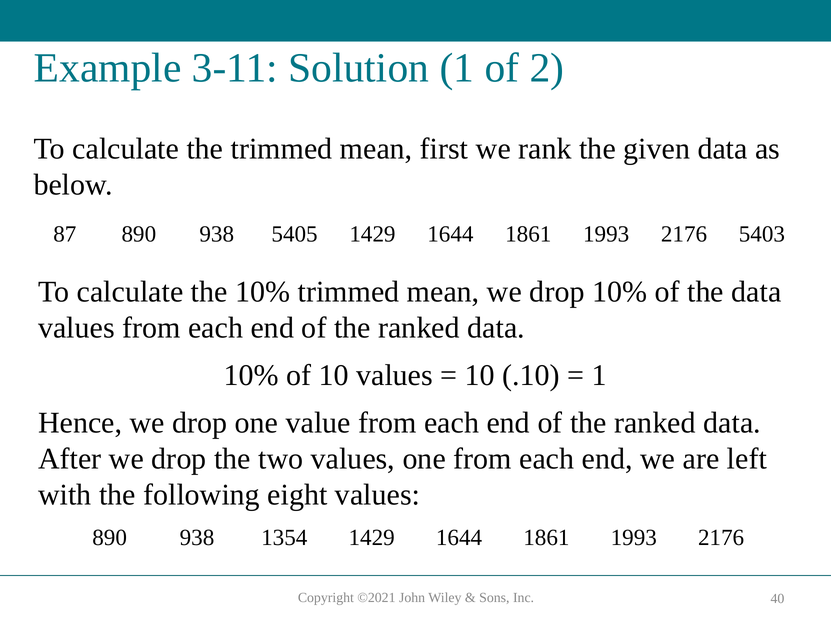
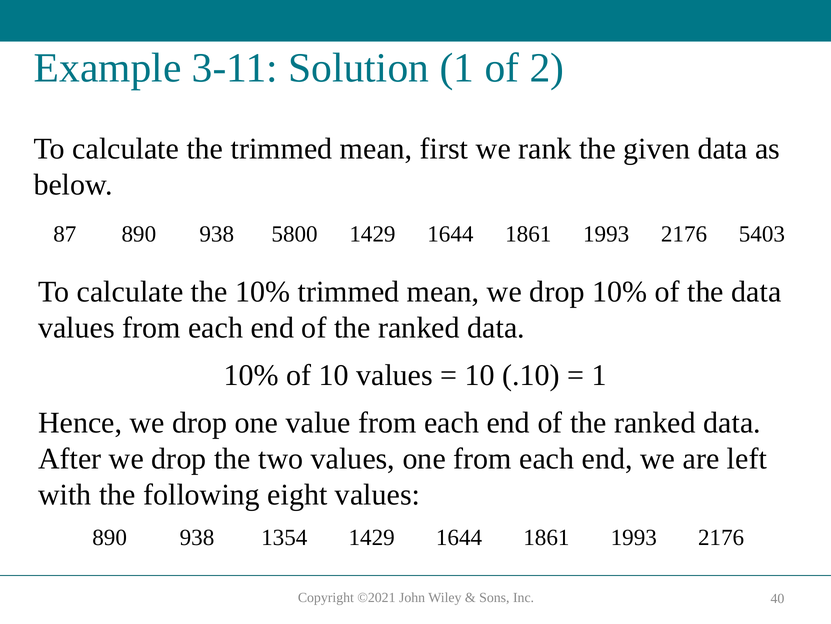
5405: 5405 -> 5800
